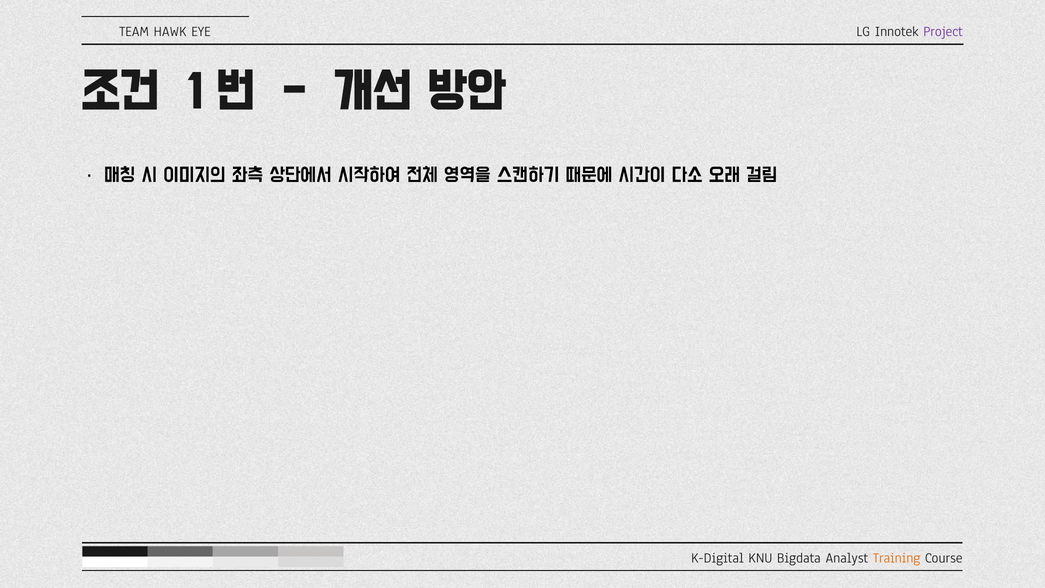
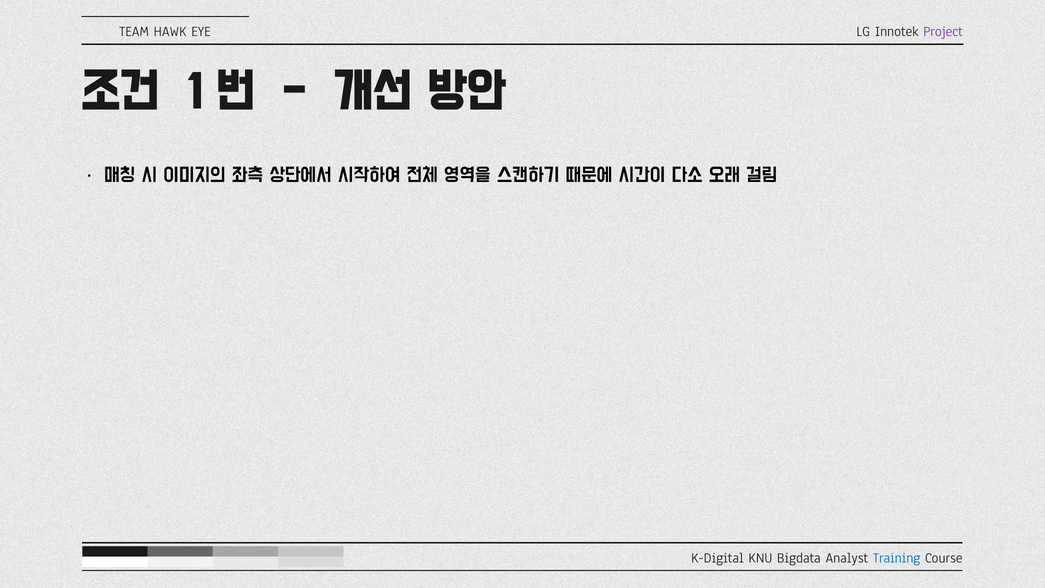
Training colour: orange -> blue
